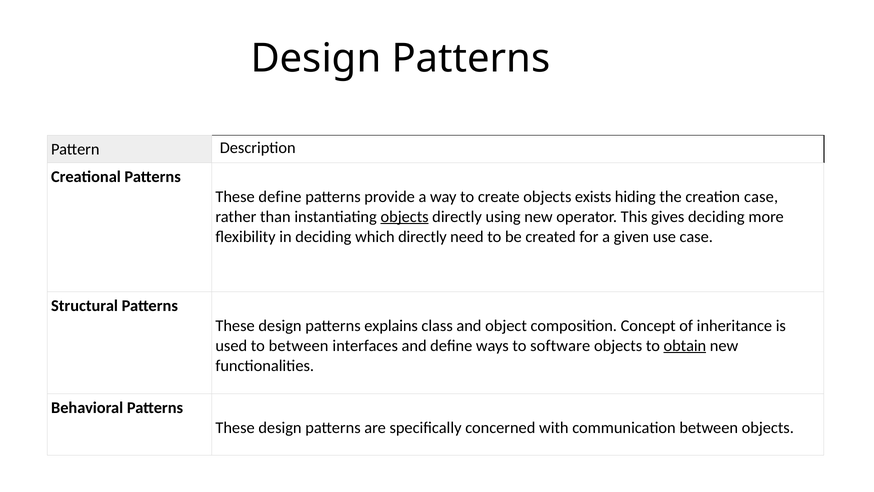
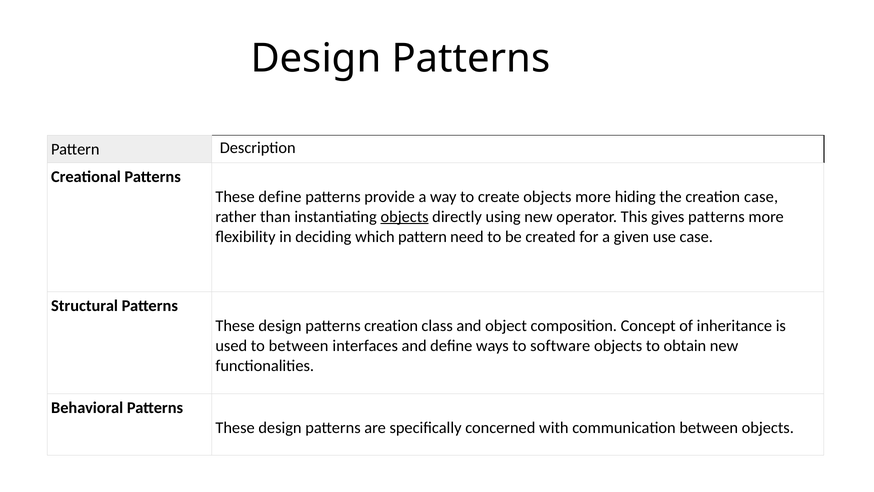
objects exists: exists -> more
gives deciding: deciding -> patterns
which directly: directly -> pattern
patterns explains: explains -> creation
obtain underline: present -> none
